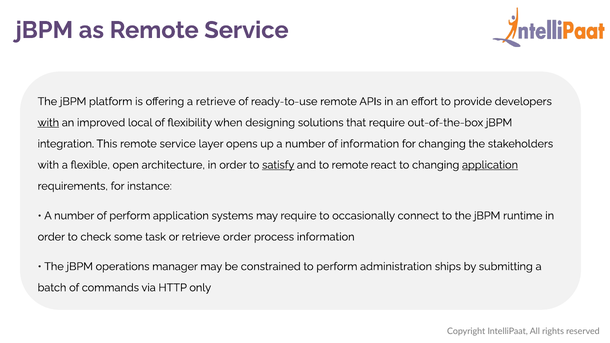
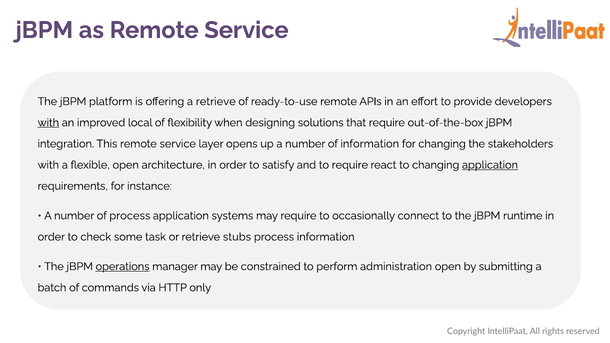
satisfy underline: present -> none
to remote: remote -> require
of perform: perform -> process
retrieve order: order -> stubs
operations underline: none -> present
administration ships: ships -> open
